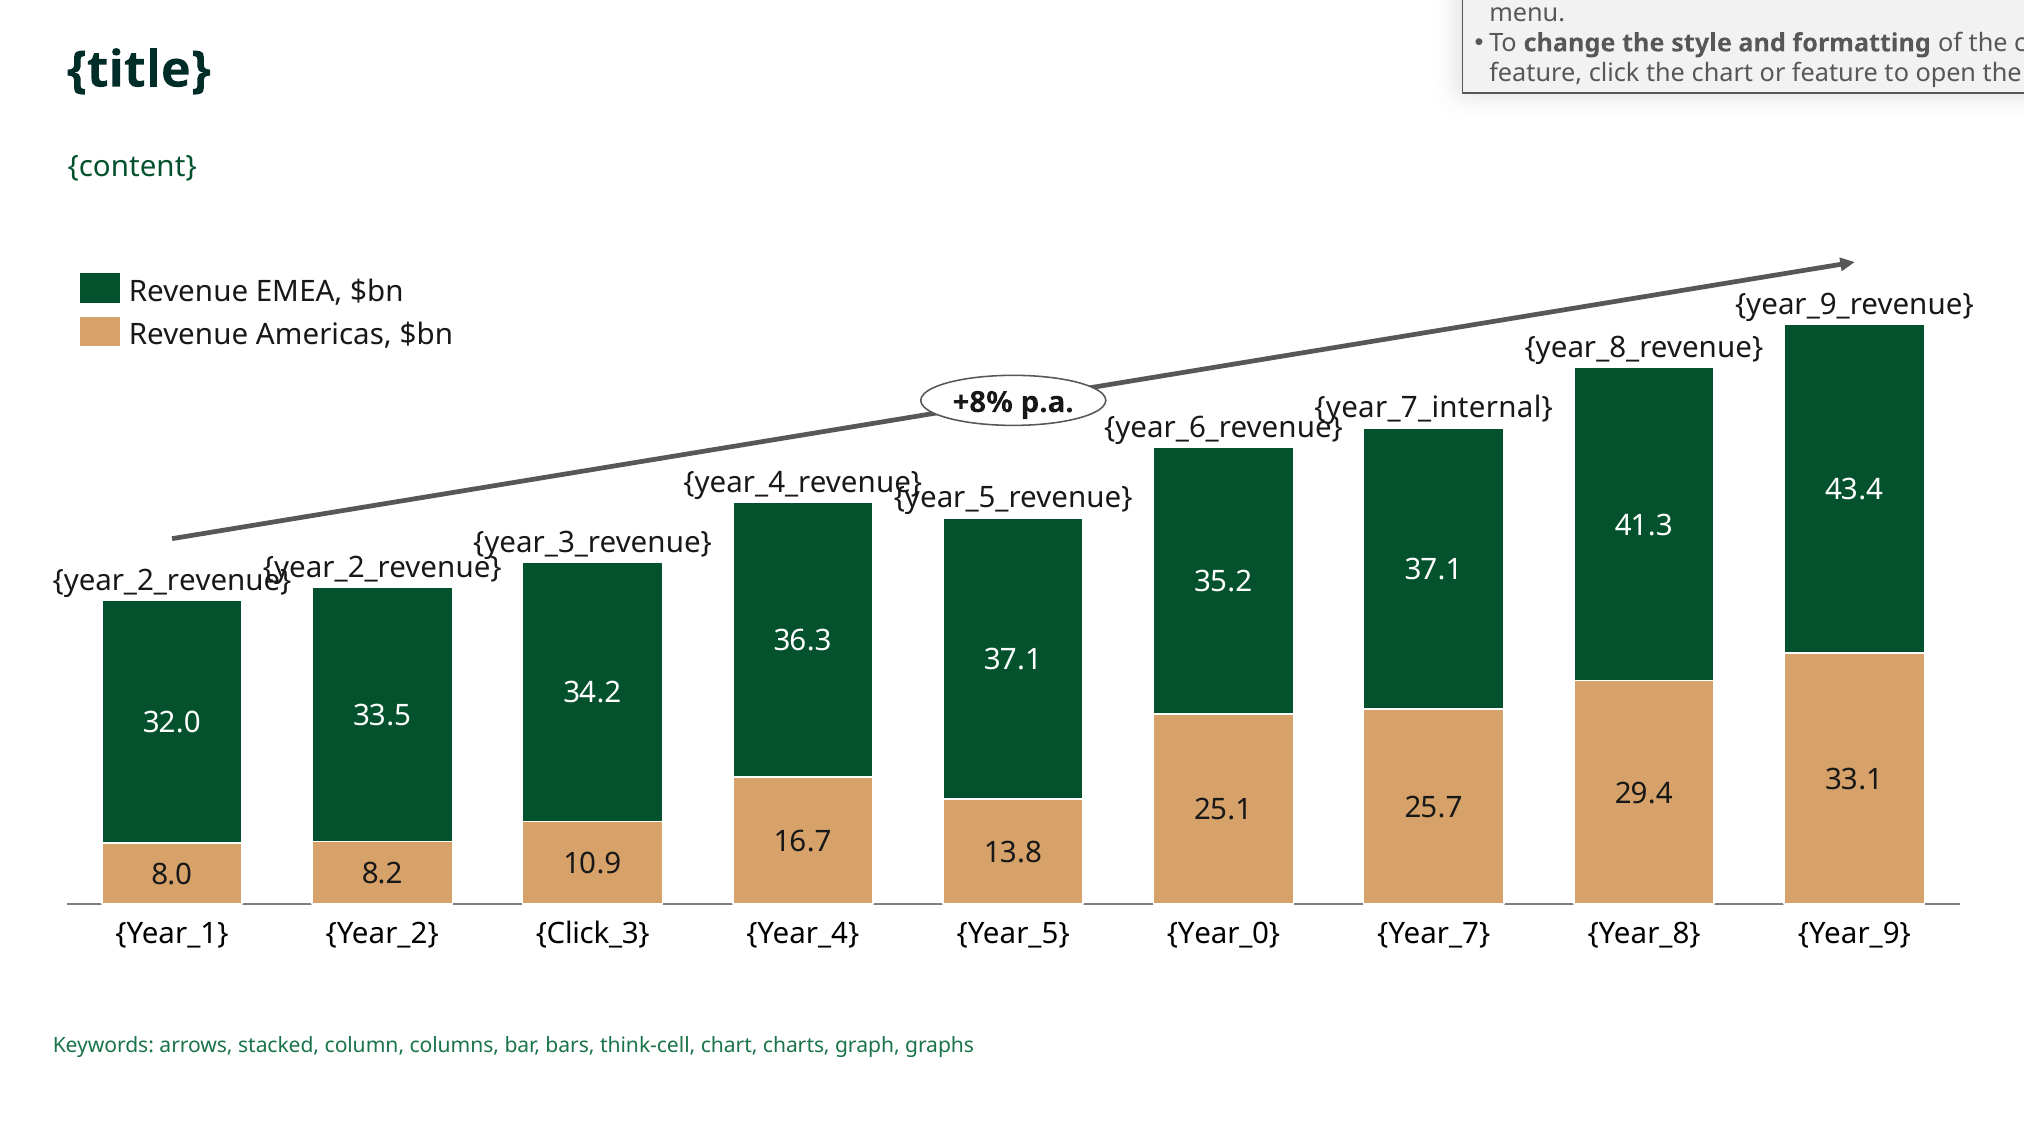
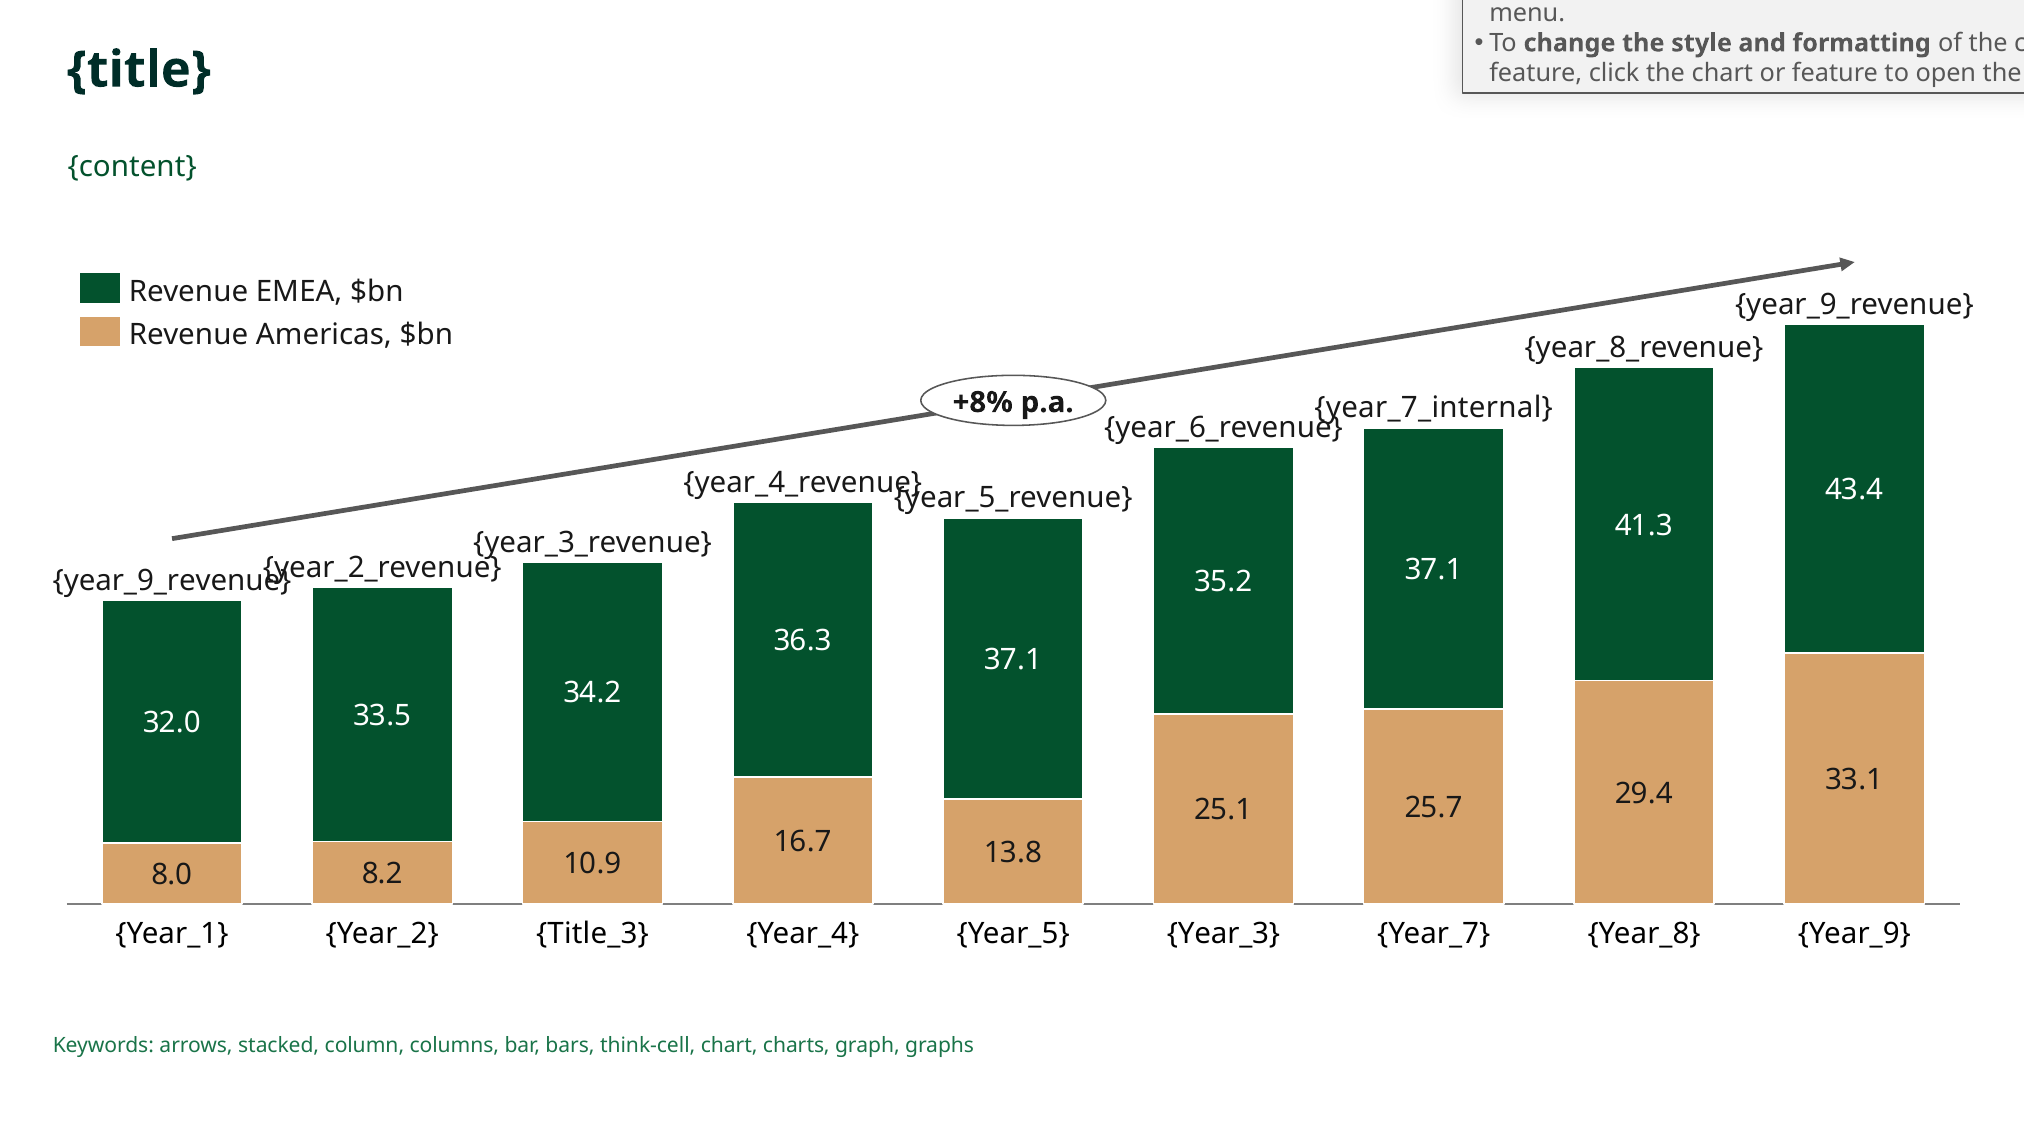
year_2_revenue at (172, 581): year_2_revenue -> year_9_revenue
Click_3: Click_3 -> Title_3
Year_0: Year_0 -> Year_3
